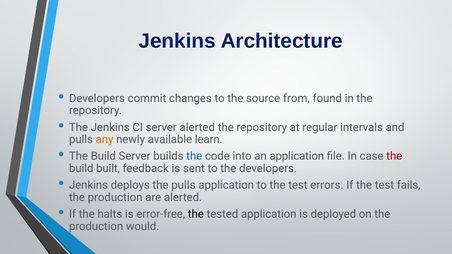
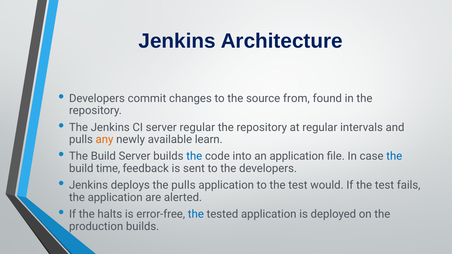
server alerted: alerted -> regular
the at (394, 156) colour: red -> blue
built: built -> time
errors: errors -> would
production at (115, 198): production -> application
the at (196, 214) colour: black -> blue
production would: would -> builds
